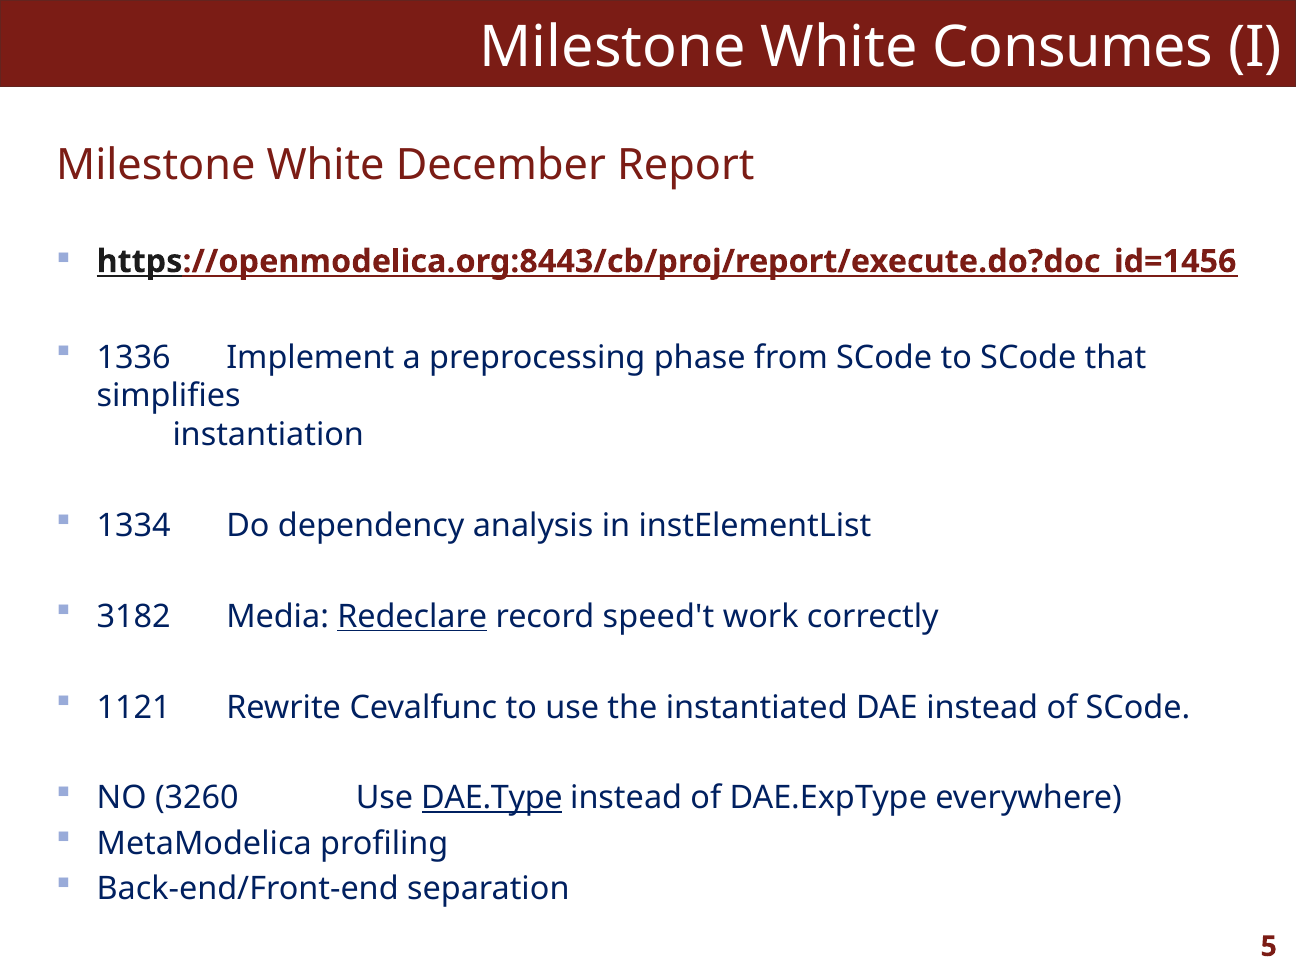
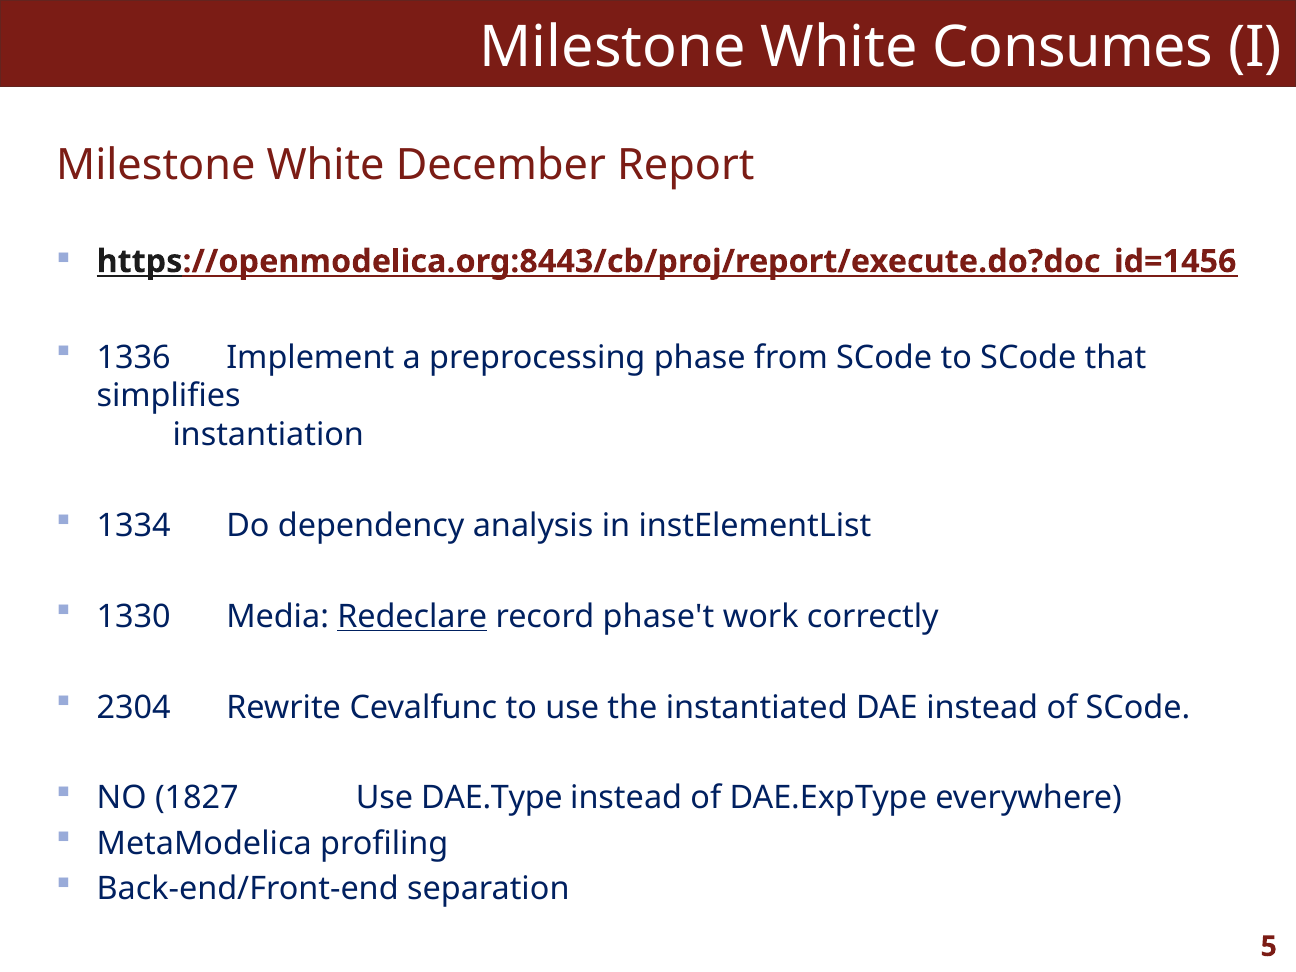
3182: 3182 -> 1330
speed't: speed't -> phase't
1121: 1121 -> 2304
3260: 3260 -> 1827
DAE.Type underline: present -> none
